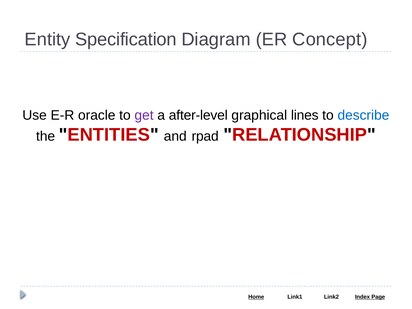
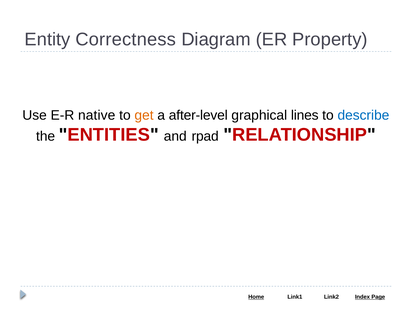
Specification: Specification -> Correctness
Concept: Concept -> Property
oracle: oracle -> native
get colour: purple -> orange
